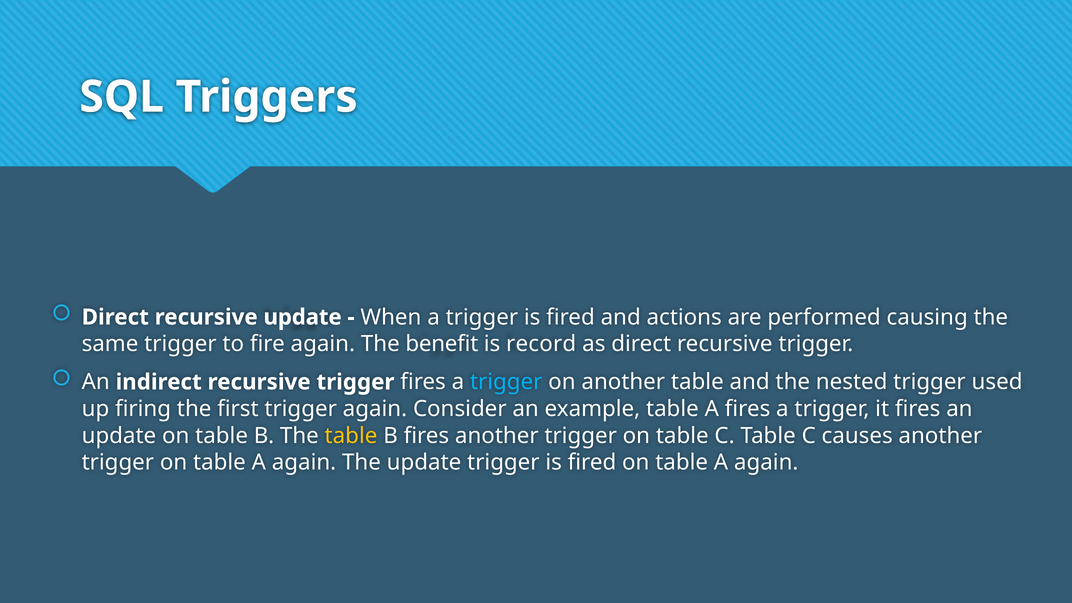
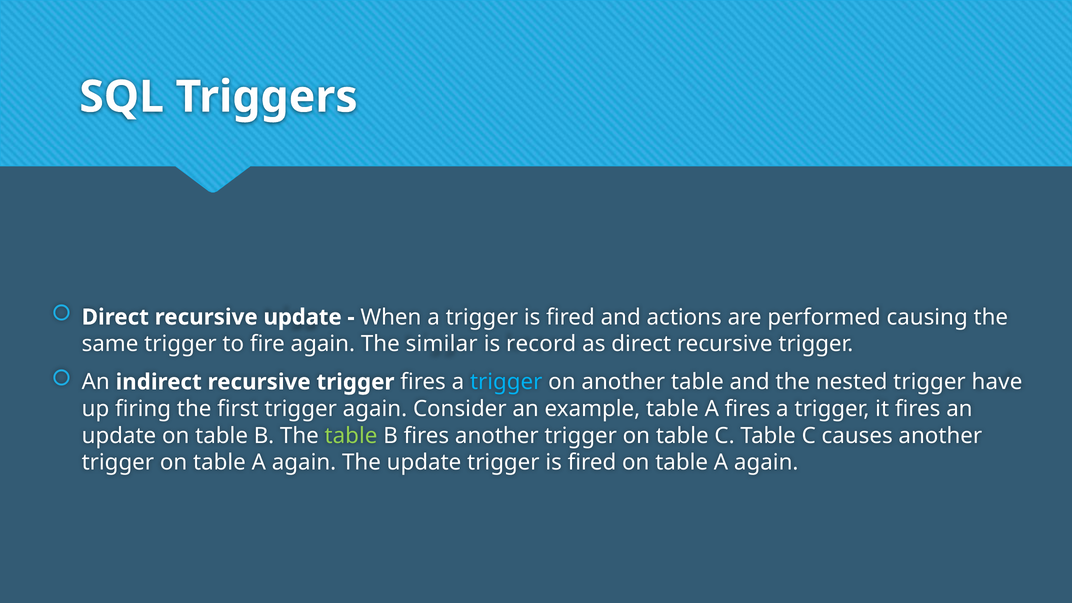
benefit: benefit -> similar
used: used -> have
table at (351, 436) colour: yellow -> light green
